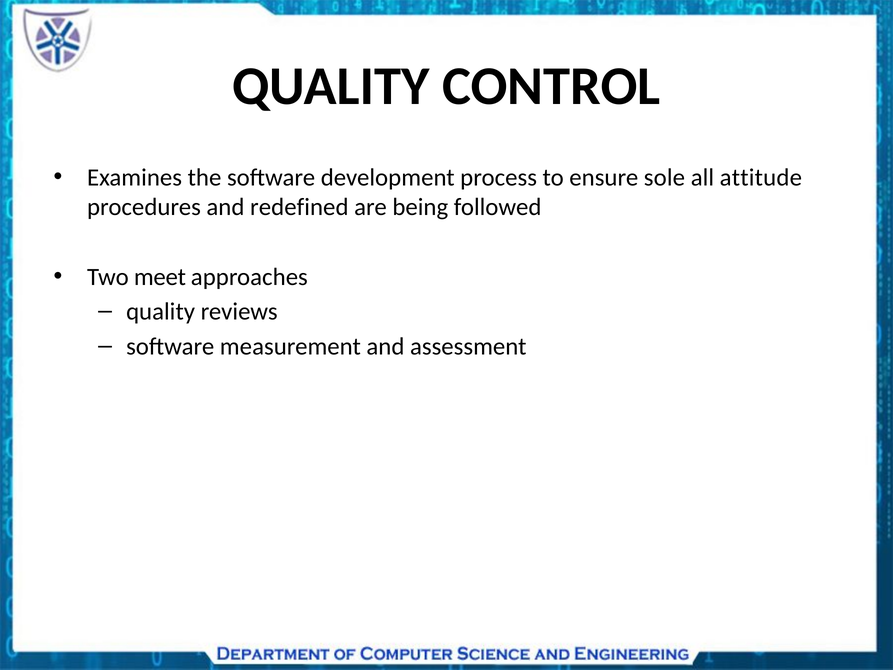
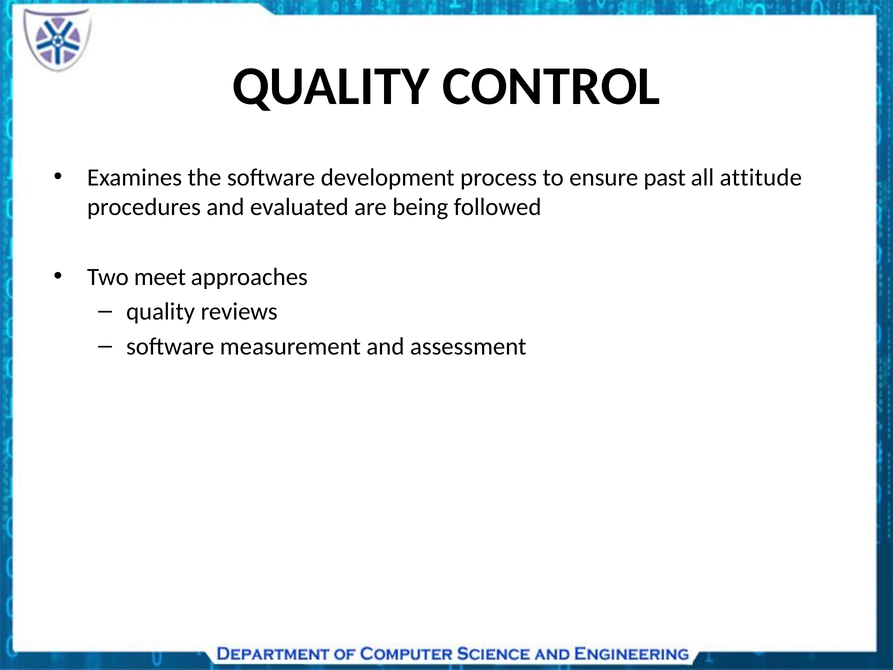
sole: sole -> past
redefined: redefined -> evaluated
